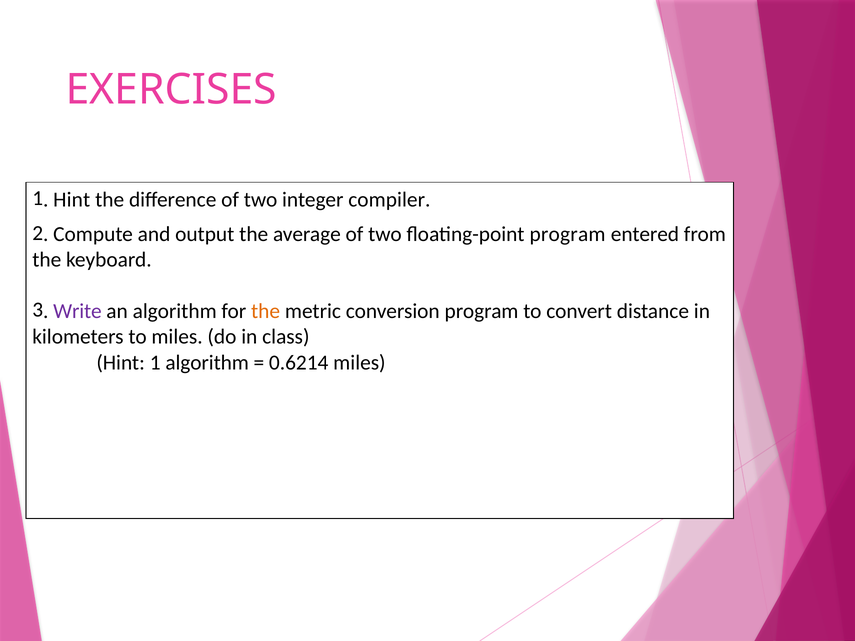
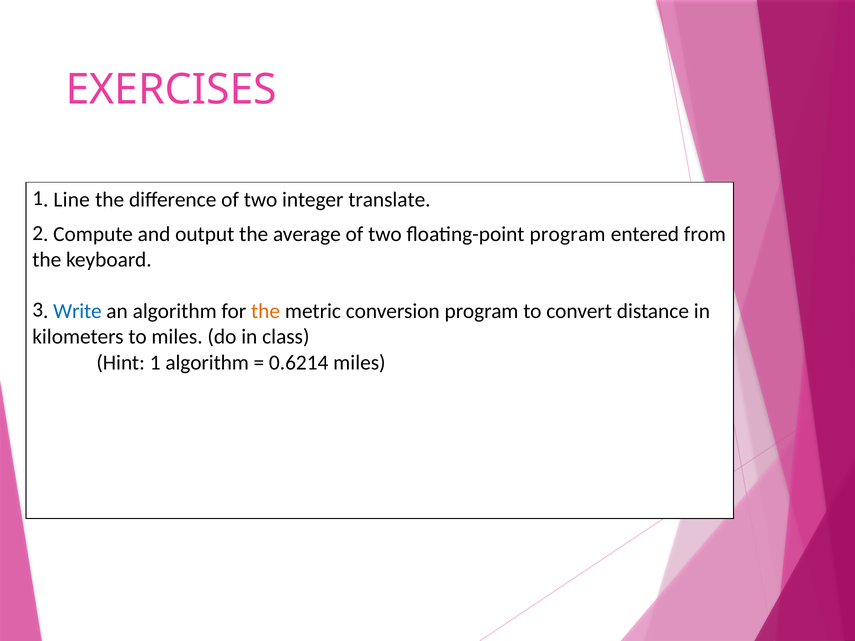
1 Hint: Hint -> Line
compiler: compiler -> translate
Write colour: purple -> blue
